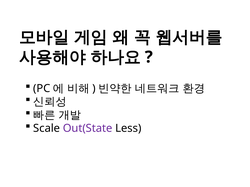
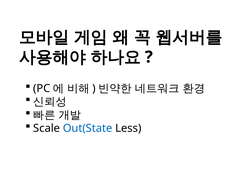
Out(State colour: purple -> blue
